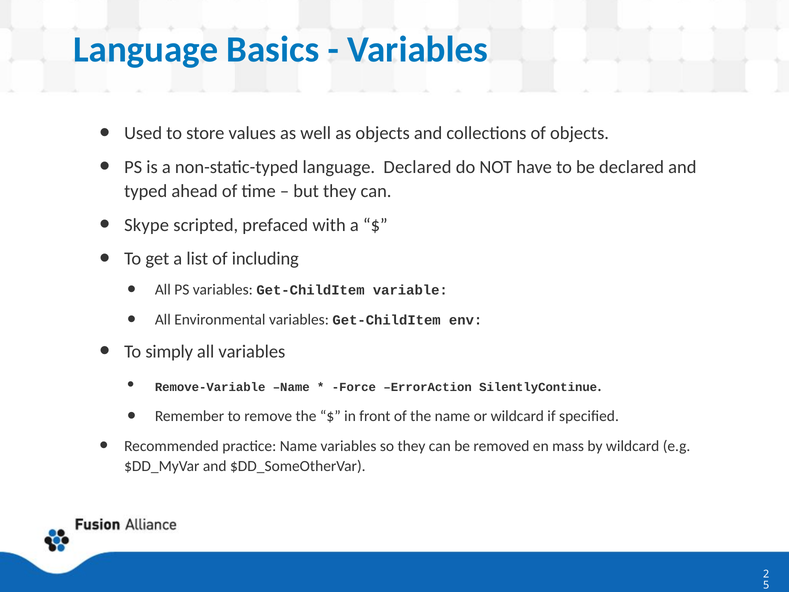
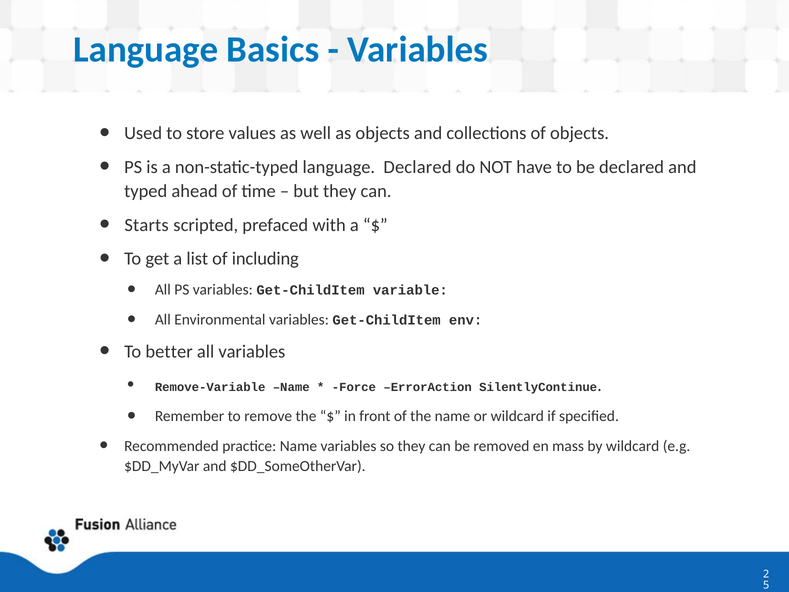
Skype: Skype -> Starts
simply: simply -> better
